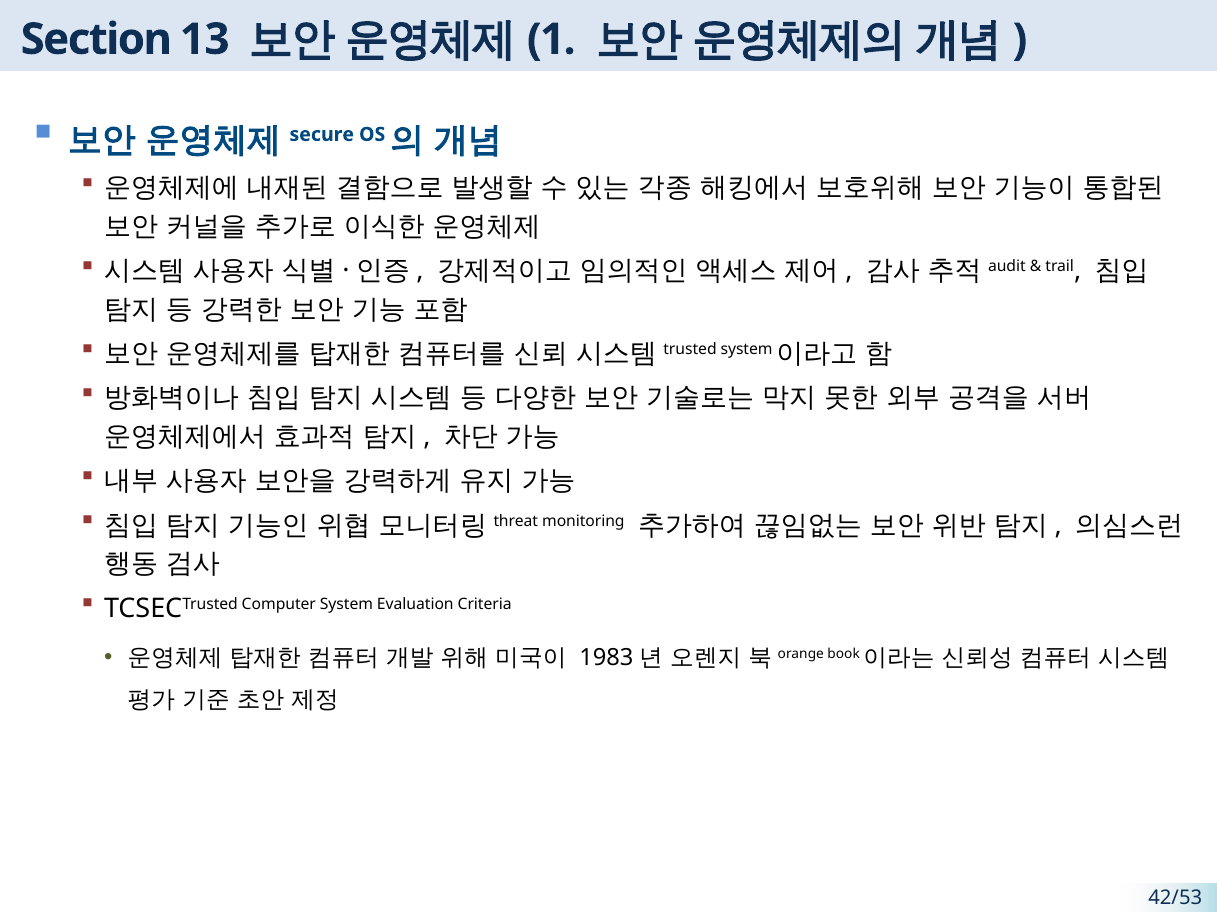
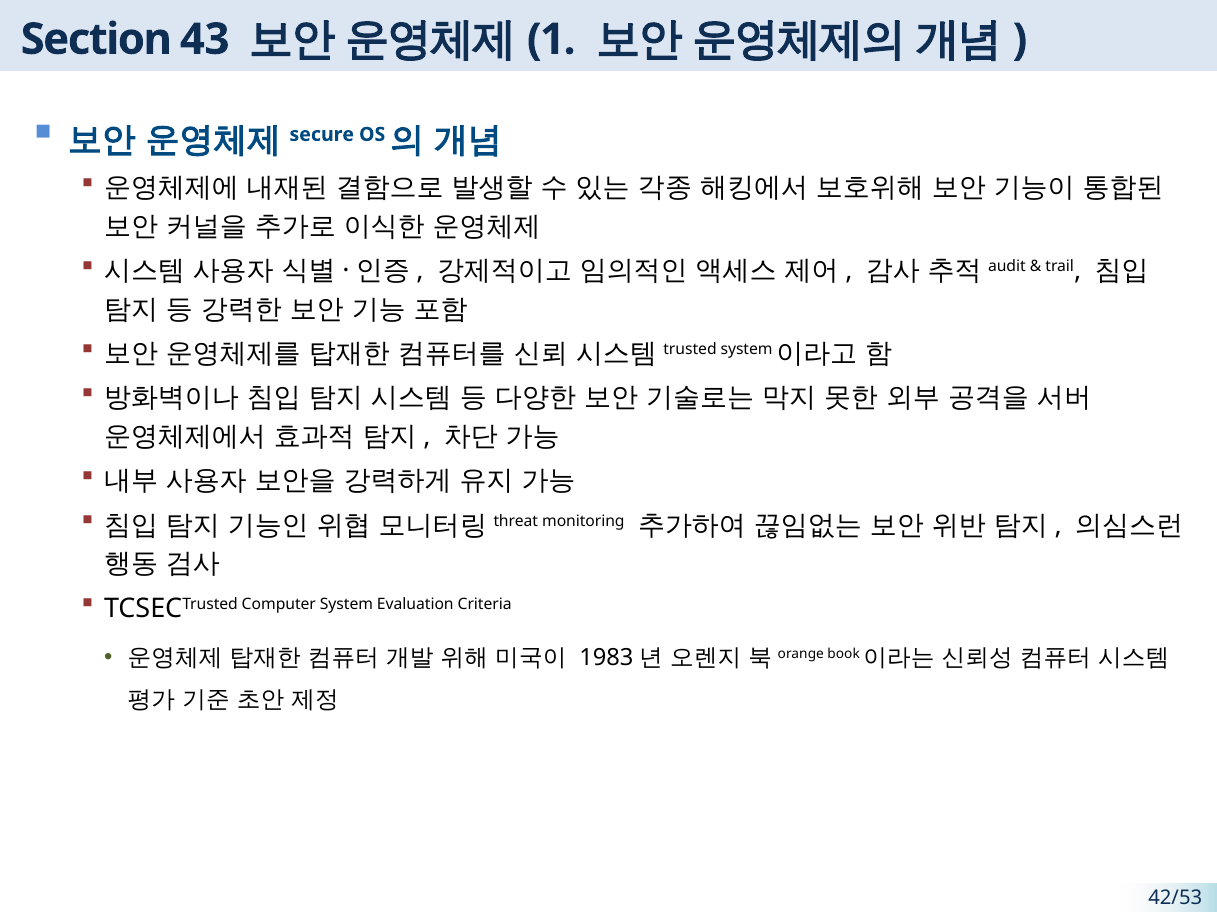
13: 13 -> 43
